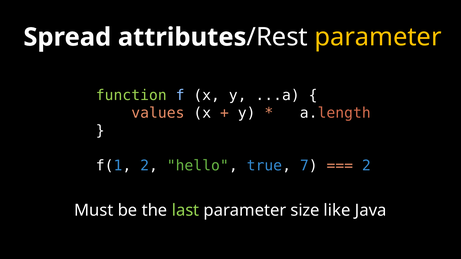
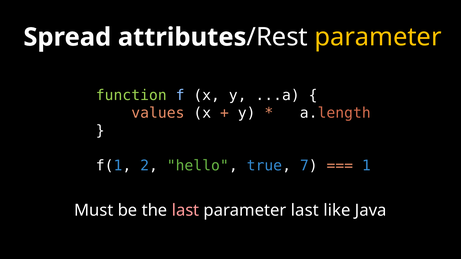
2 at (366, 166): 2 -> 1
last at (186, 211) colour: light green -> pink
parameter size: size -> last
